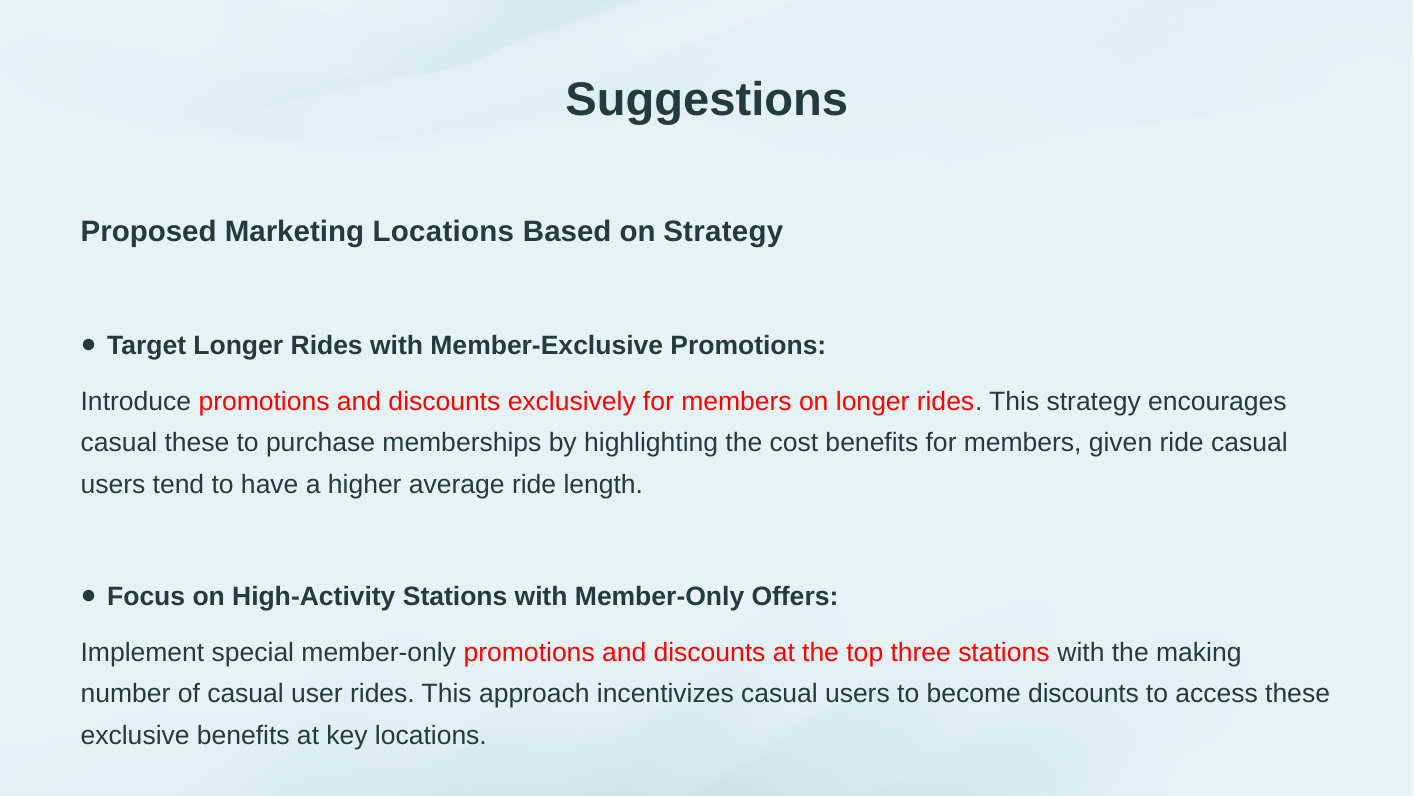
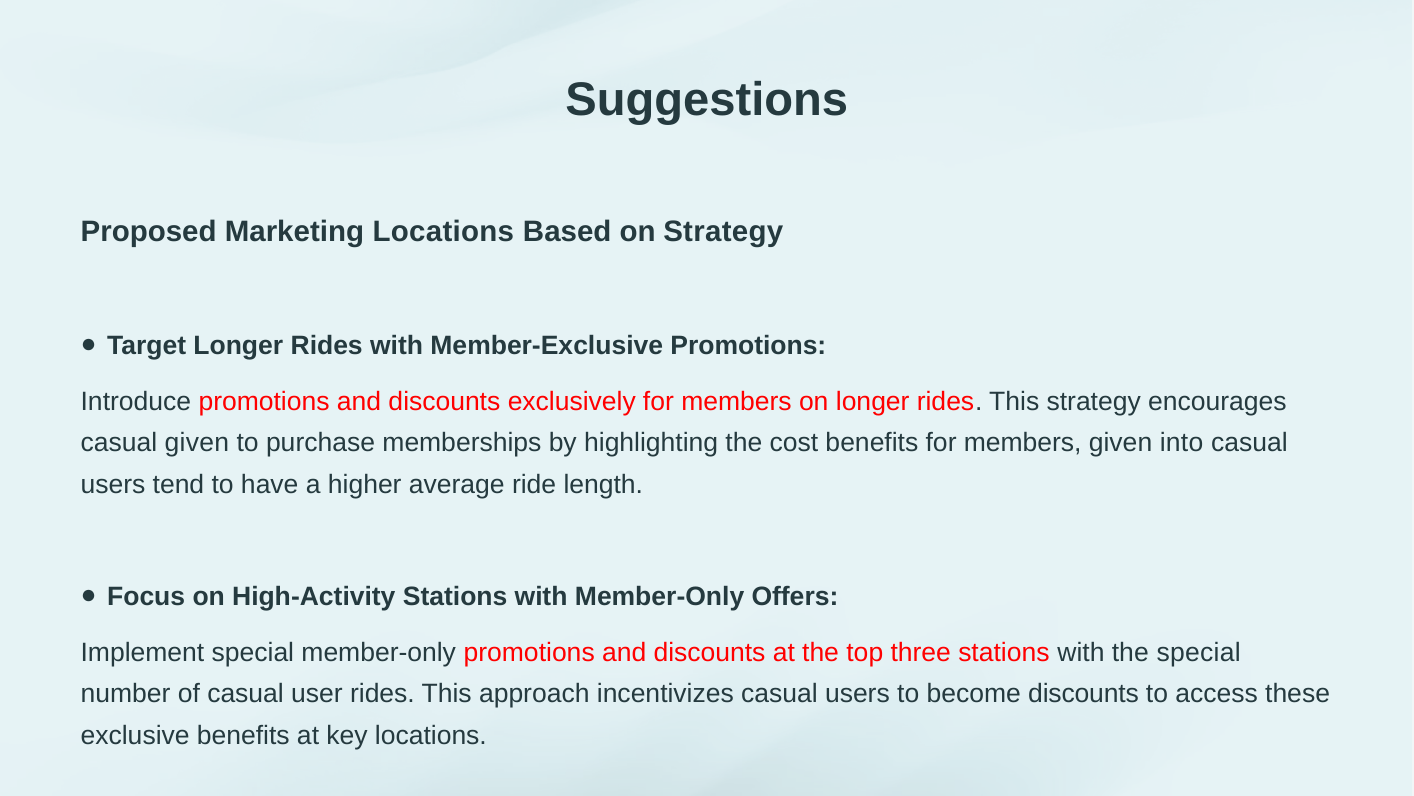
casual these: these -> given
given ride: ride -> into
the making: making -> special
